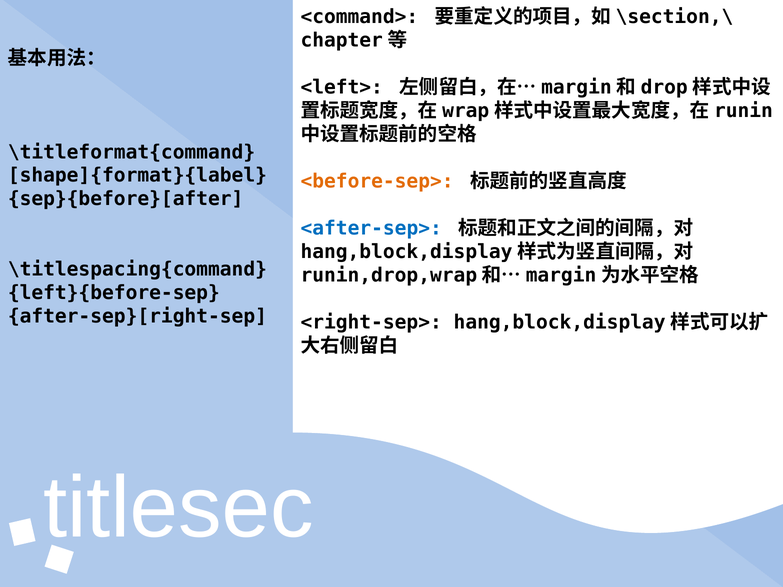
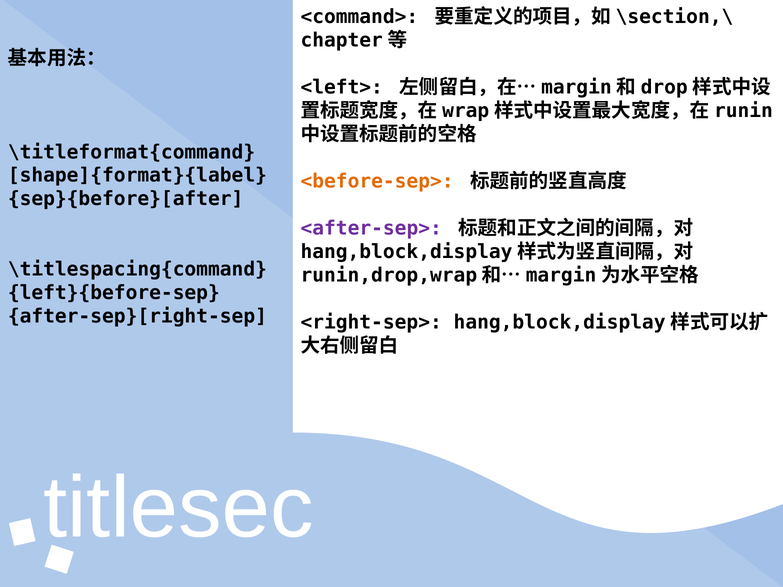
<after-sep> colour: blue -> purple
